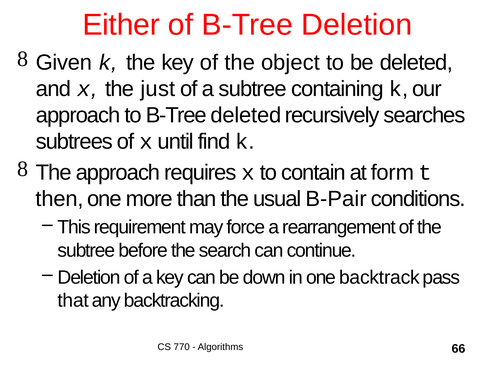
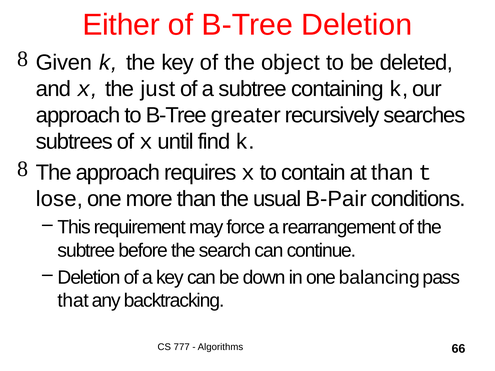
B-Tree deleted: deleted -> greater
at form: form -> than
then: then -> lose
backtrack: backtrack -> balancing
770: 770 -> 777
